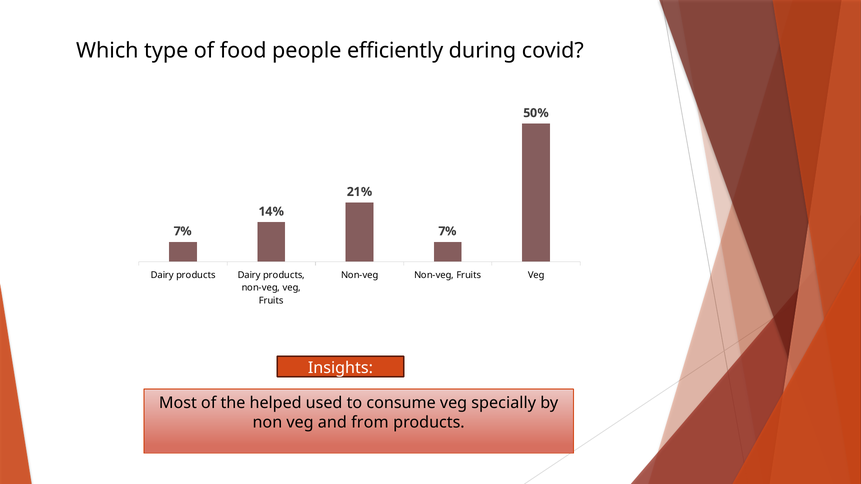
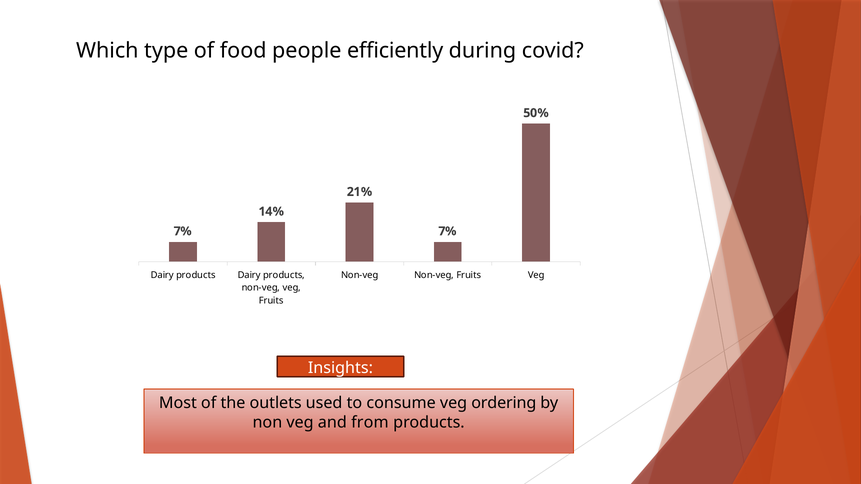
helped: helped -> outlets
specially: specially -> ordering
